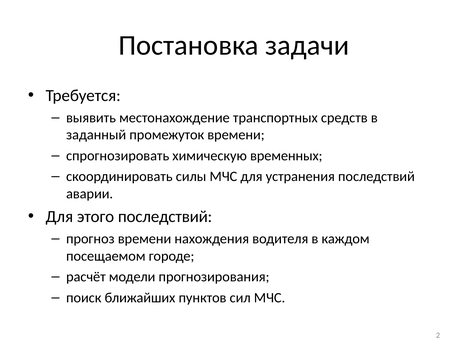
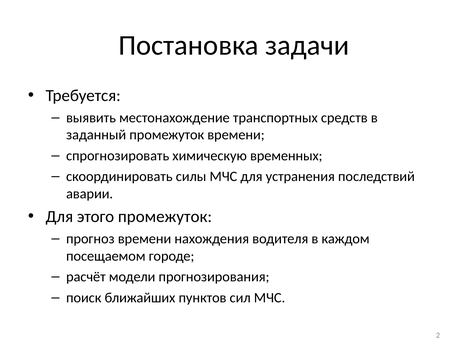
этого последствий: последствий -> промежуток
